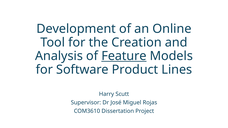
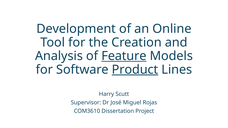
Product underline: none -> present
